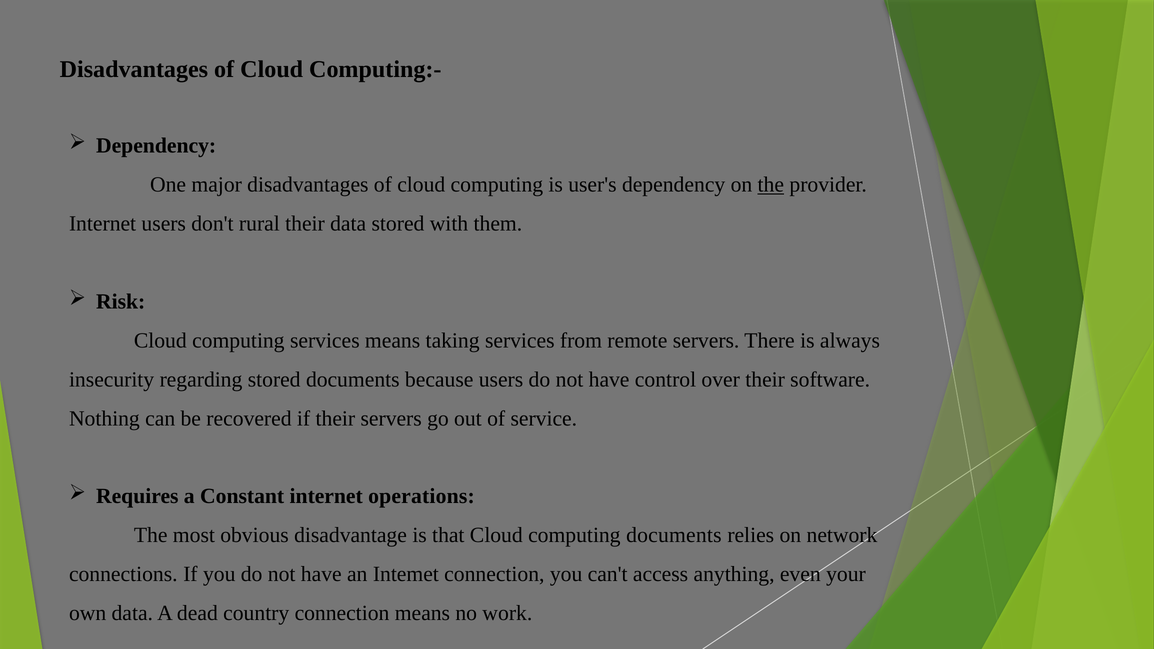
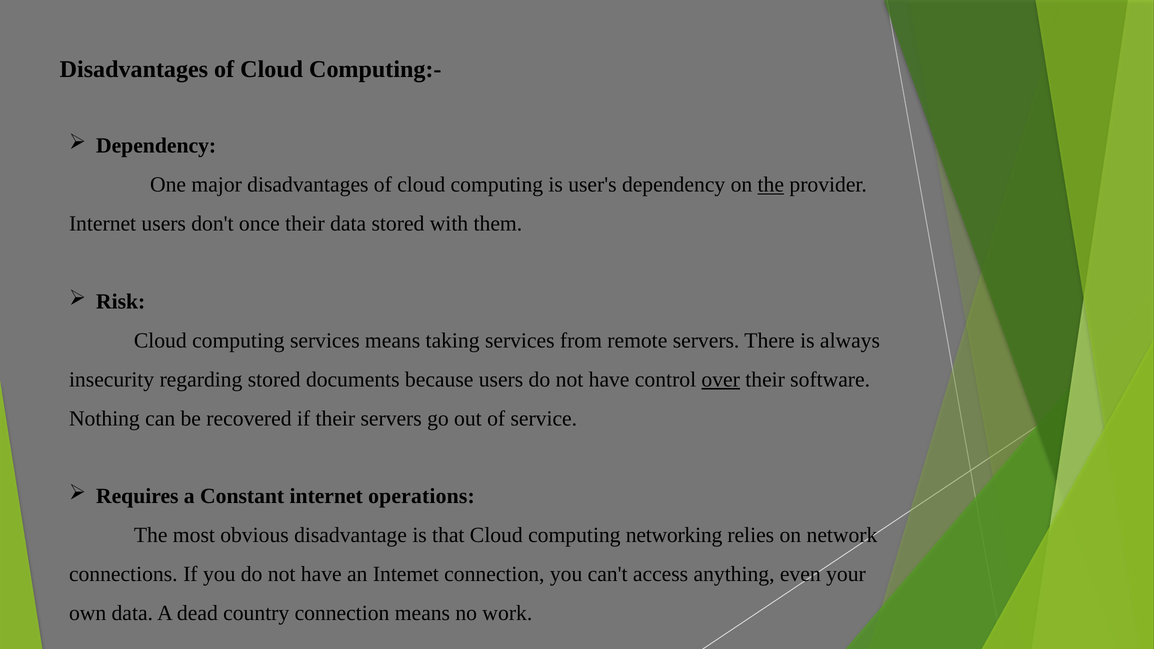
rural: rural -> once
over underline: none -> present
computing documents: documents -> networking
